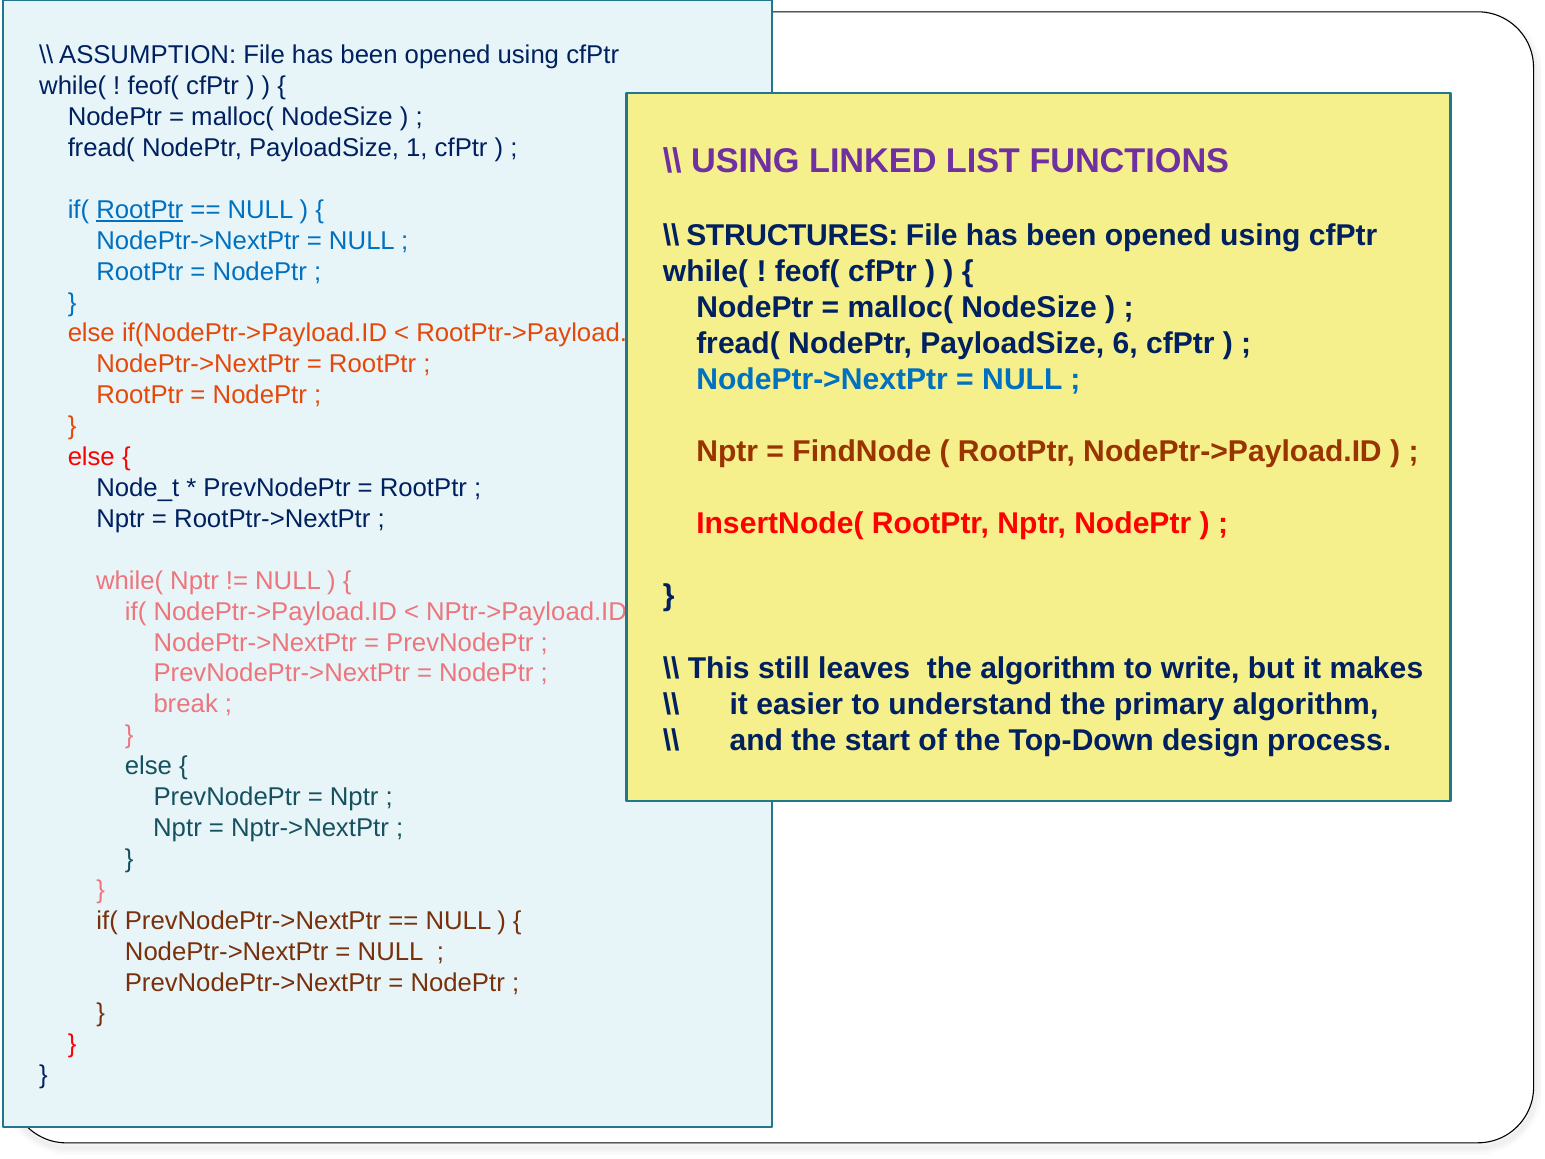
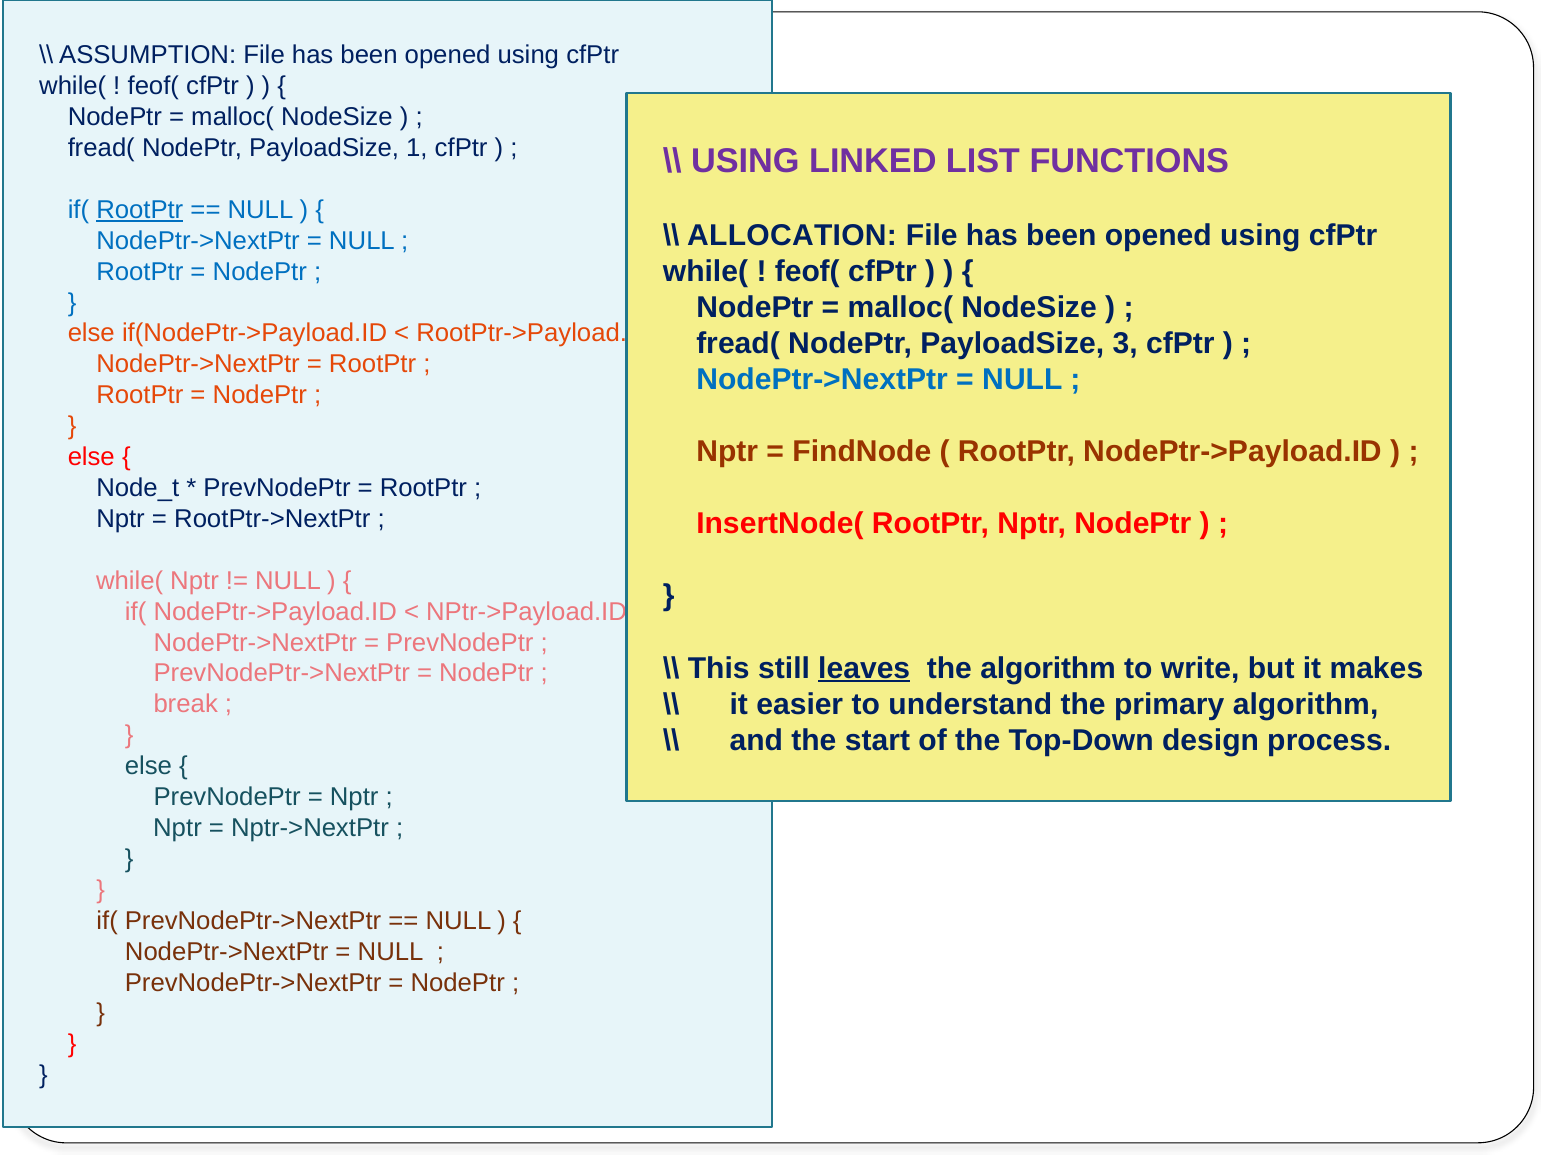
STRUCTURES: STRUCTURES -> ALLOCATION
6: 6 -> 3
leaves underline: none -> present
